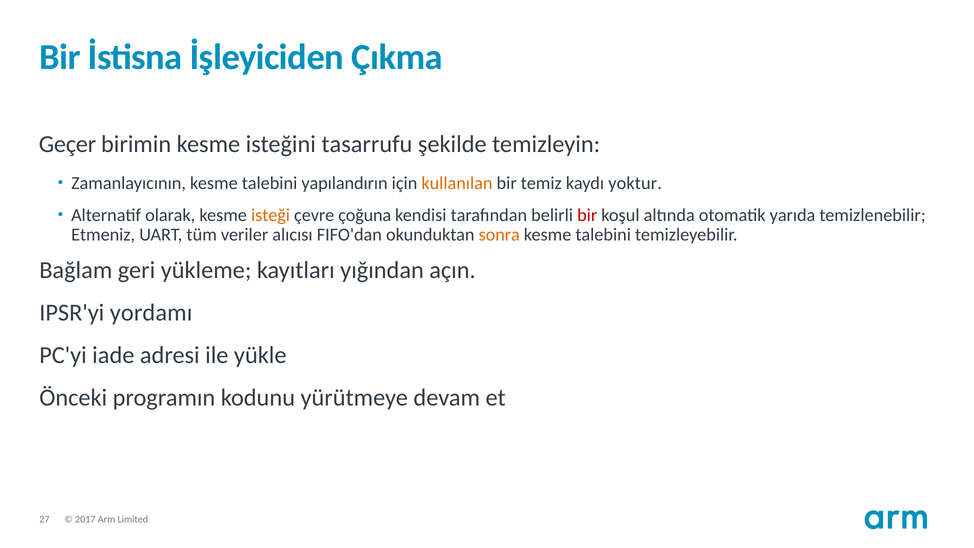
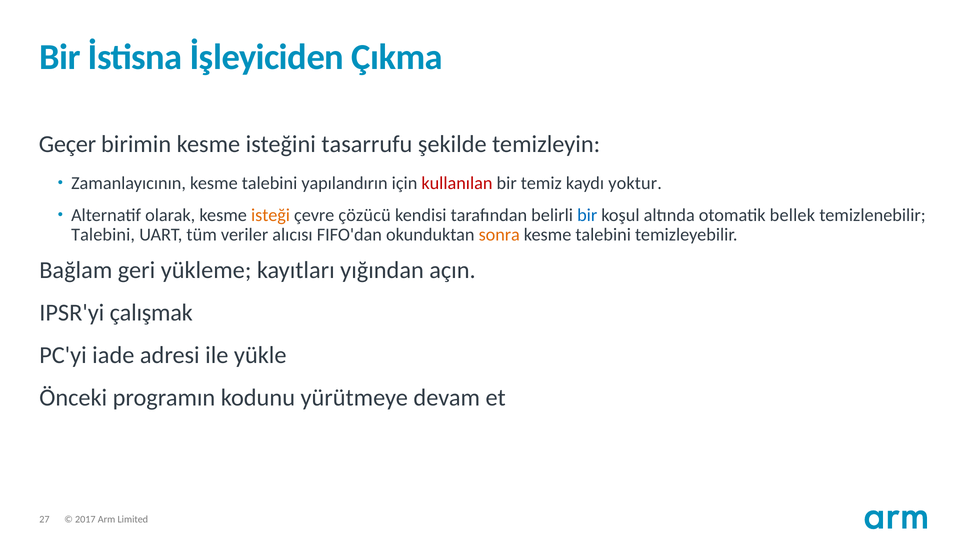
kullanılan colour: orange -> red
çoğuna: çoğuna -> çözücü
bir at (587, 215) colour: red -> blue
yarıda: yarıda -> bellek
Etmeniz at (103, 235): Etmeniz -> Talebini
yordamı: yordamı -> çalışmak
